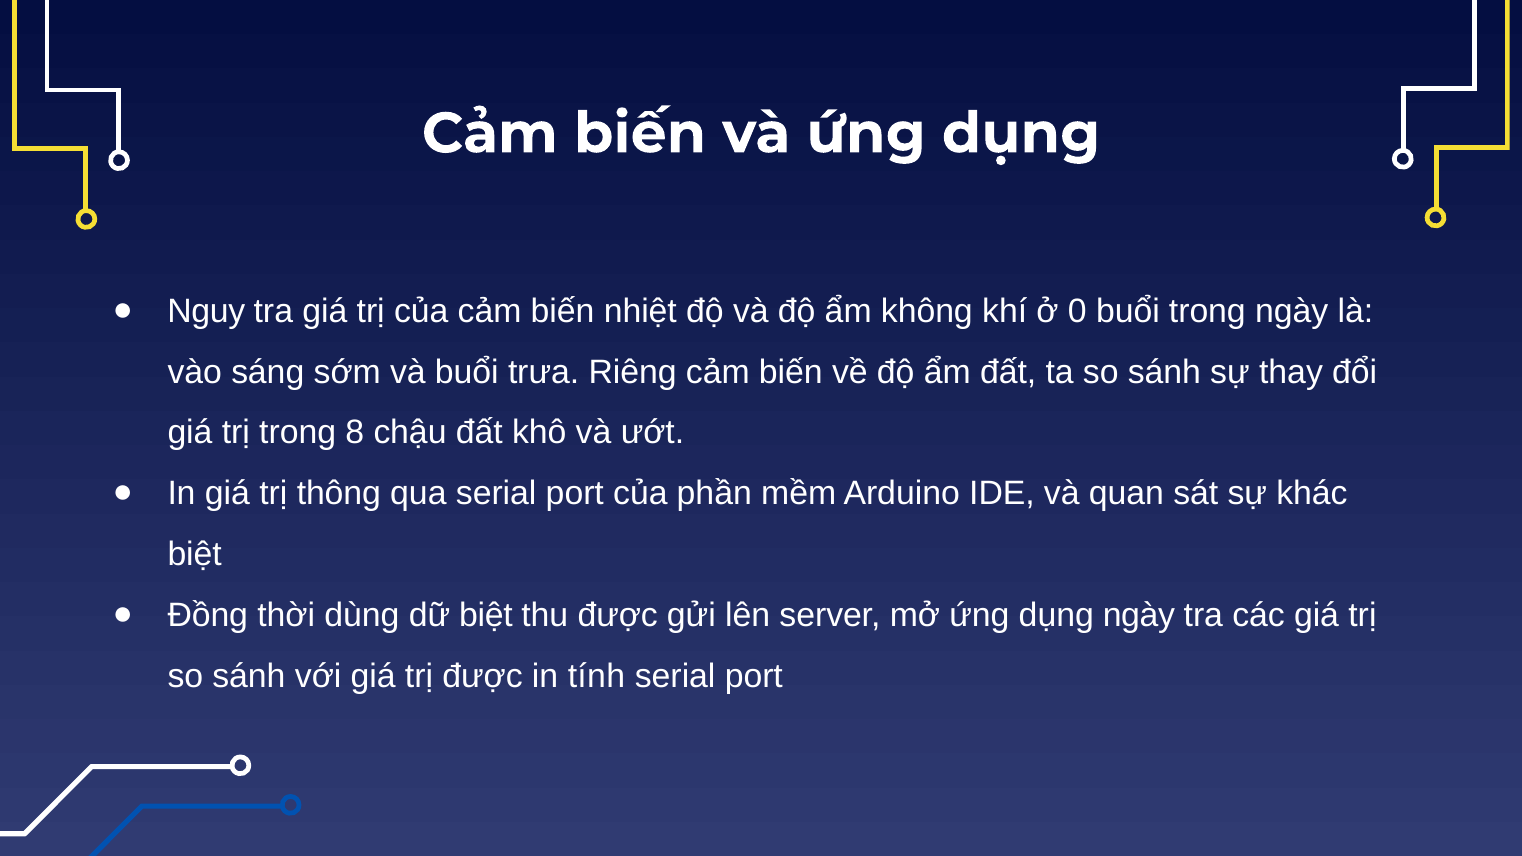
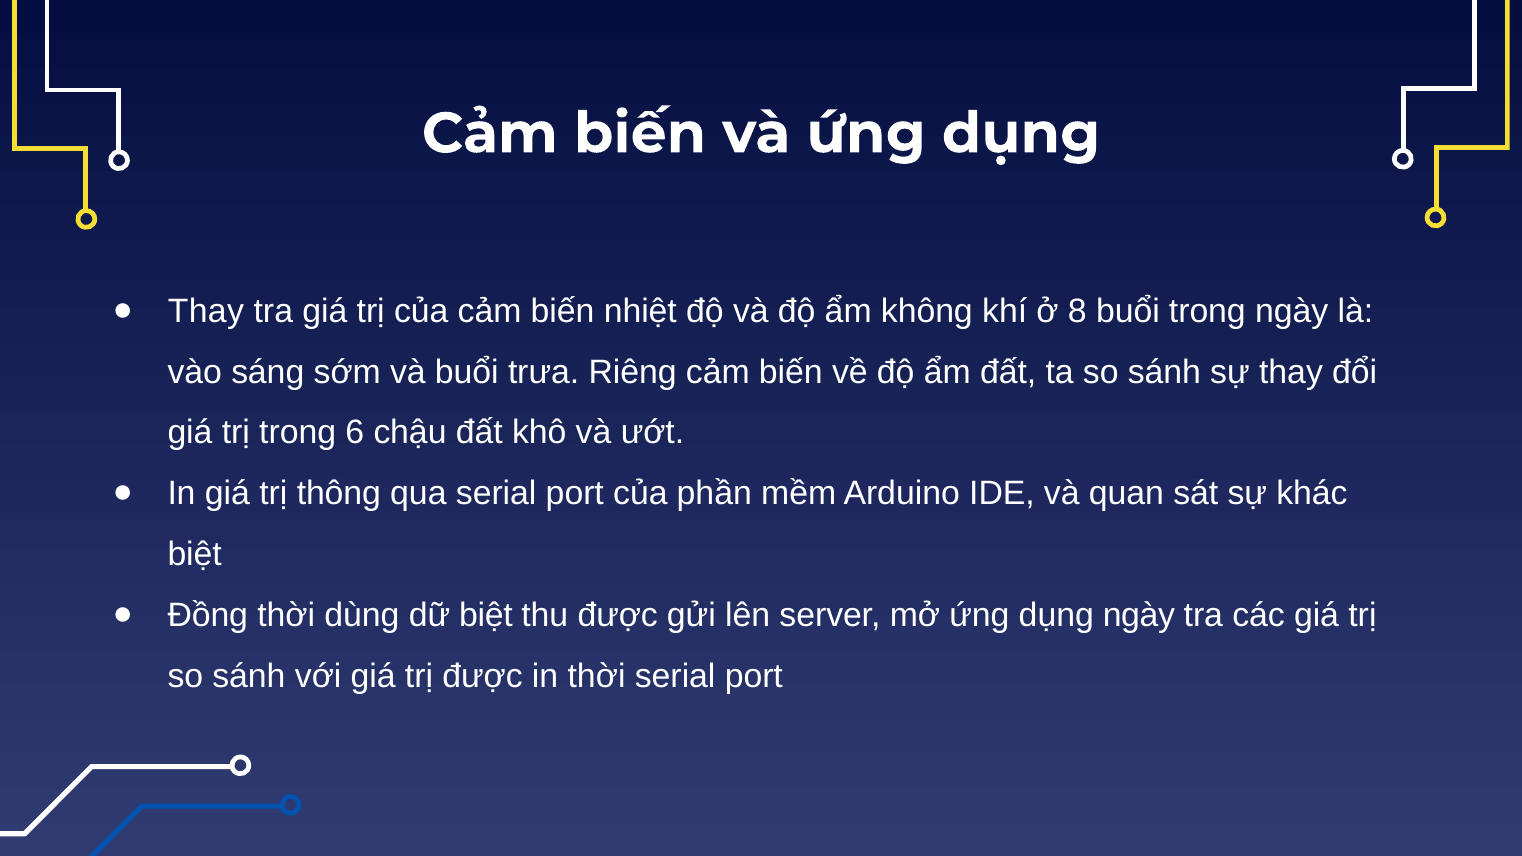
Nguy at (206, 311): Nguy -> Thay
0: 0 -> 8
8: 8 -> 6
in tính: tính -> thời
